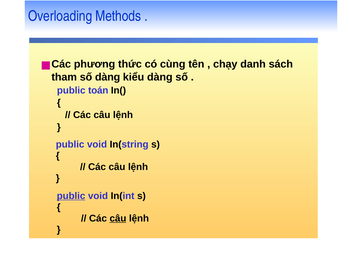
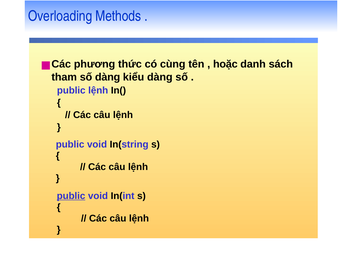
chạy: chạy -> hoặc
public toán: toán -> lệnh
câu at (118, 218) underline: present -> none
